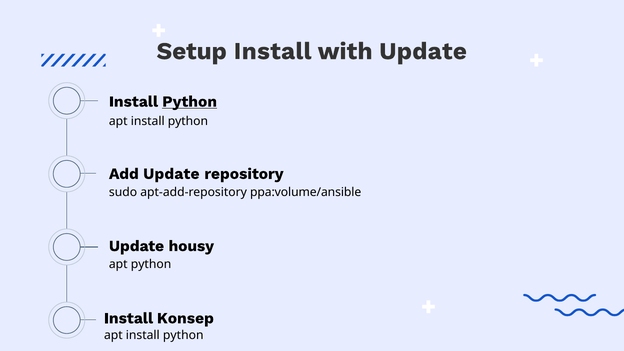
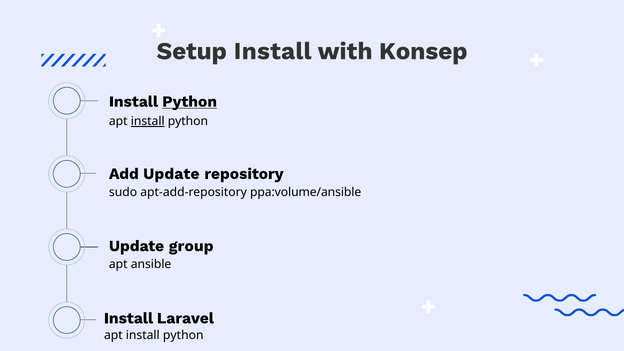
with Update: Update -> Konsep
install at (148, 121) underline: none -> present
housy: housy -> group
apt python: python -> ansible
Konsep: Konsep -> Laravel
